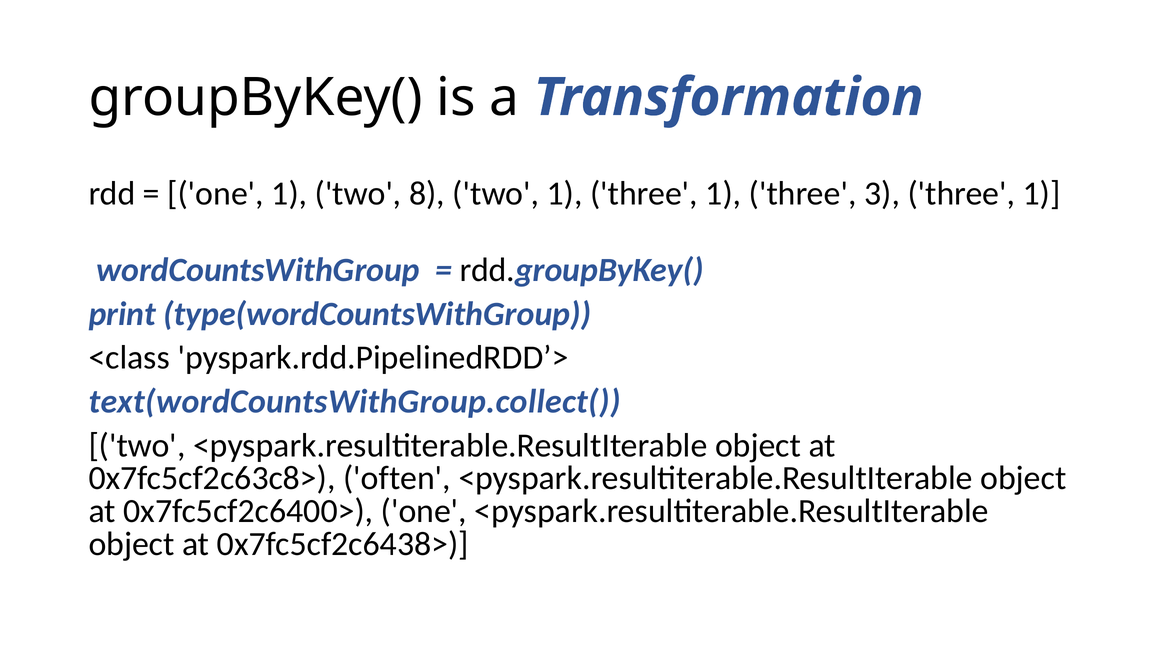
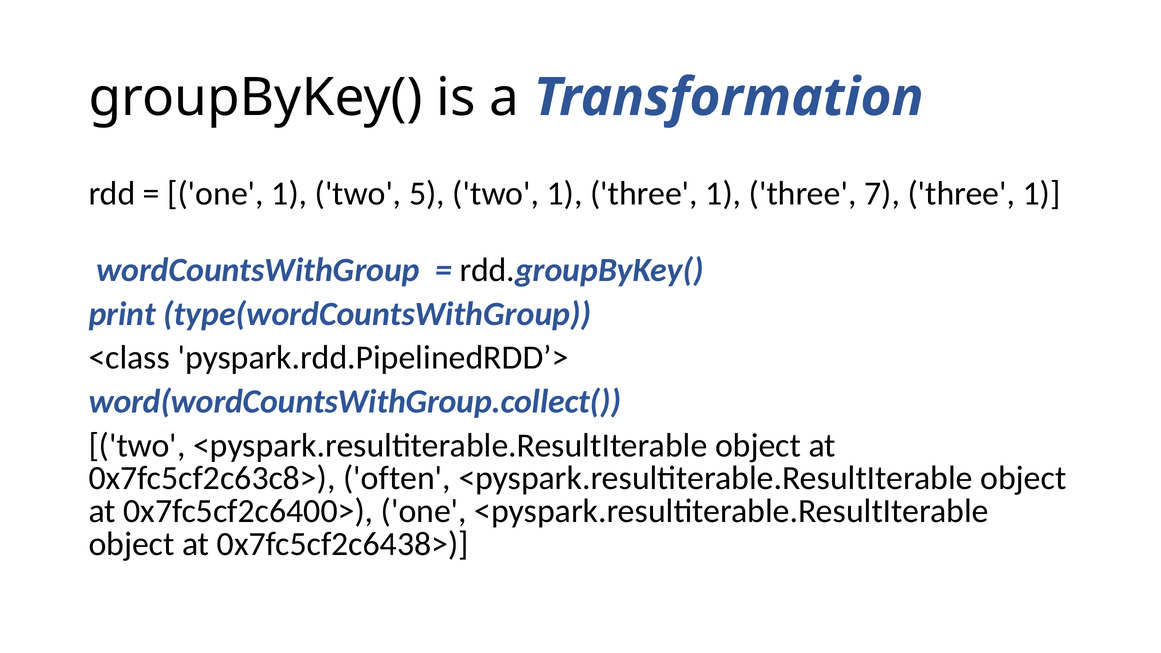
8: 8 -> 5
3: 3 -> 7
text(wordCountsWithGroup.collect(: text(wordCountsWithGroup.collect( -> word(wordCountsWithGroup.collect(
